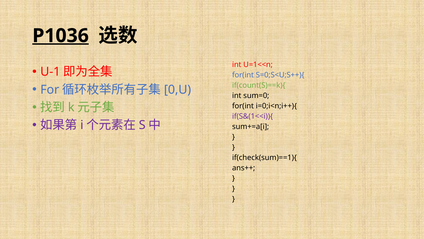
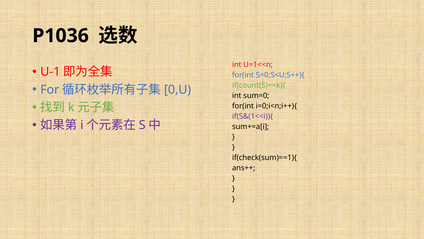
P1036 underline: present -> none
